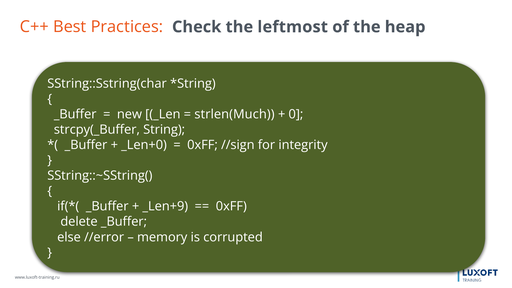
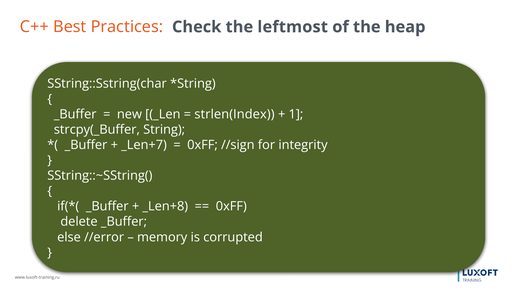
strlen(Much: strlen(Much -> strlen(Index
0: 0 -> 1
_Len+0: _Len+0 -> _Len+7
_Len+9: _Len+9 -> _Len+8
